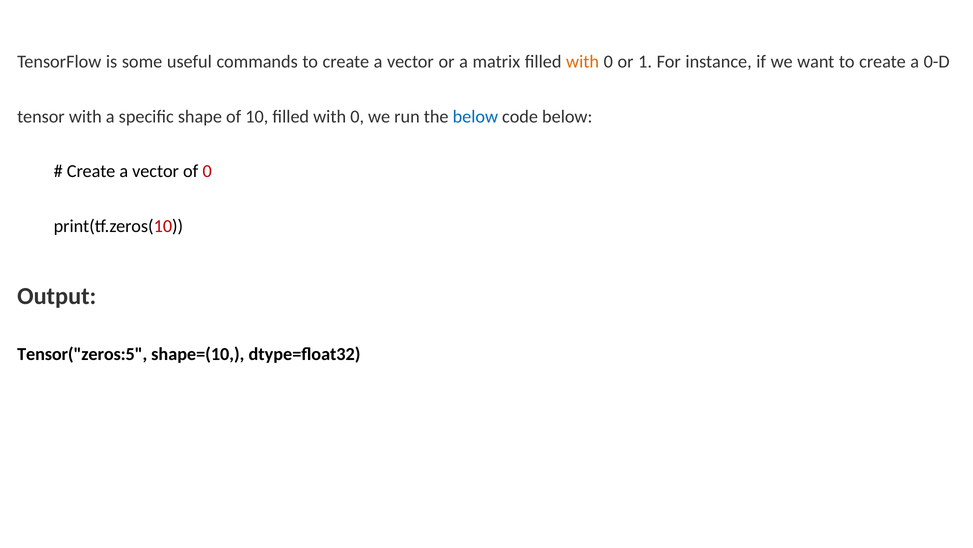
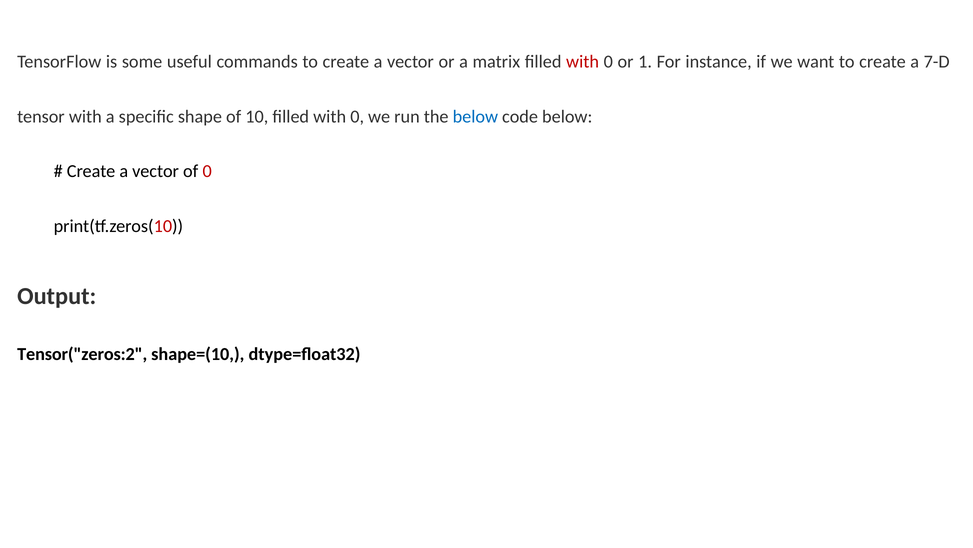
with at (583, 62) colour: orange -> red
0-D: 0-D -> 7-D
Tensor("zeros:5: Tensor("zeros:5 -> Tensor("zeros:2
